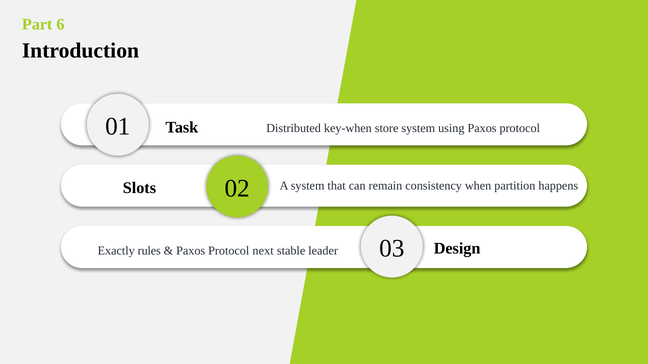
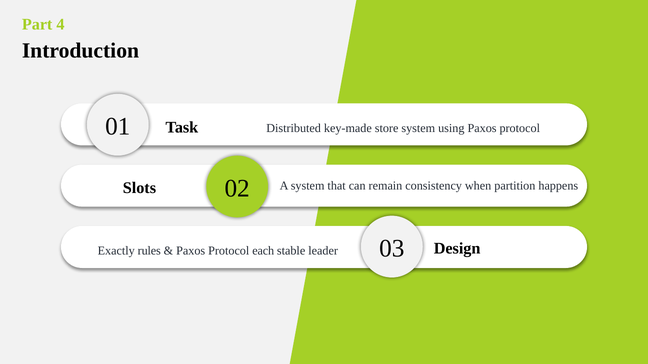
6: 6 -> 4
key-when: key-when -> key-made
next: next -> each
